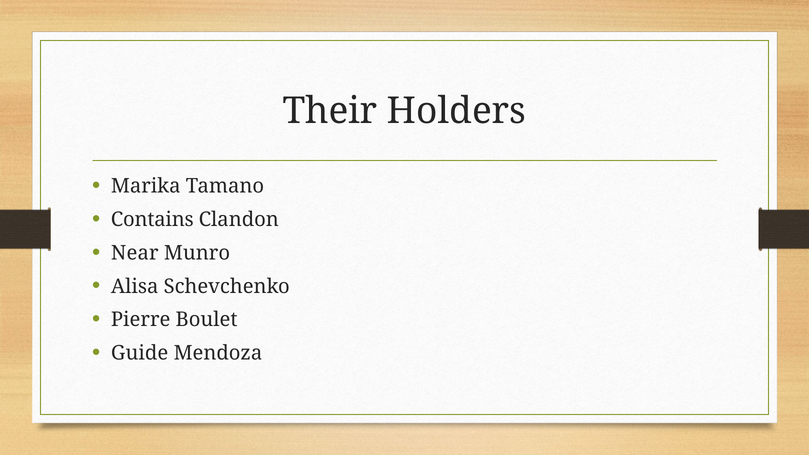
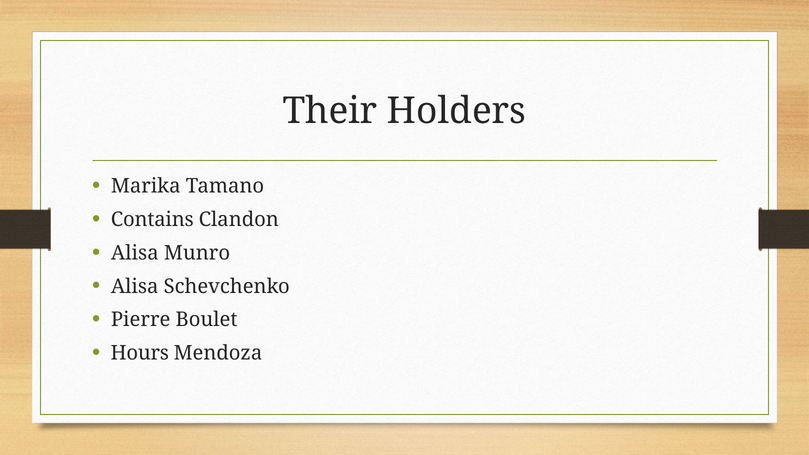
Near at (135, 253): Near -> Alisa
Guide: Guide -> Hours
